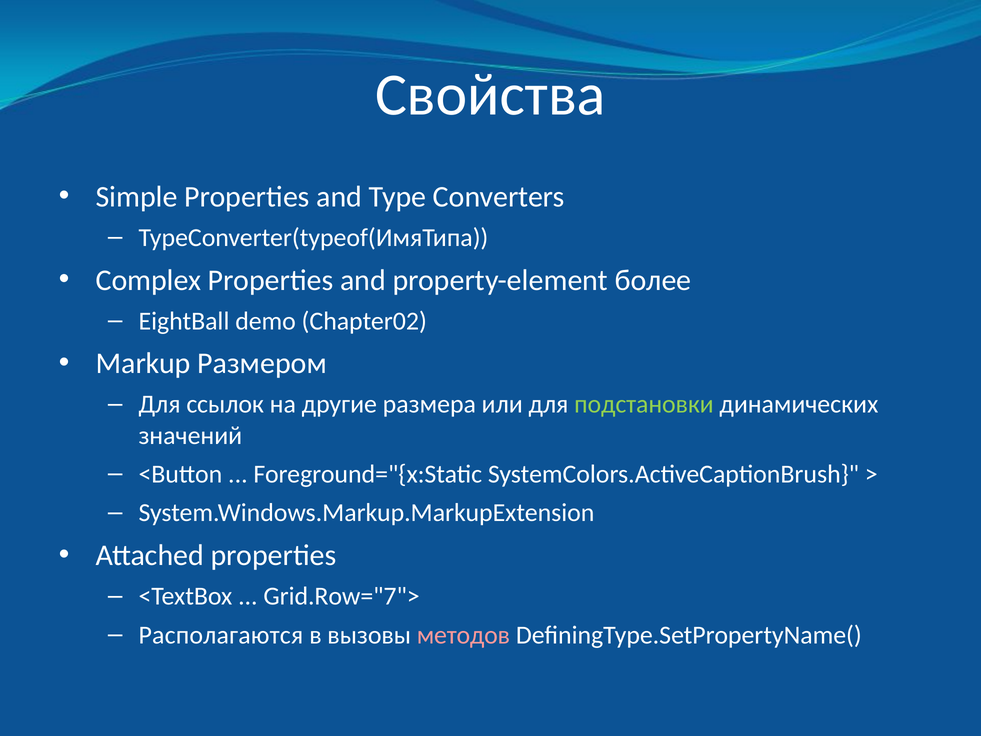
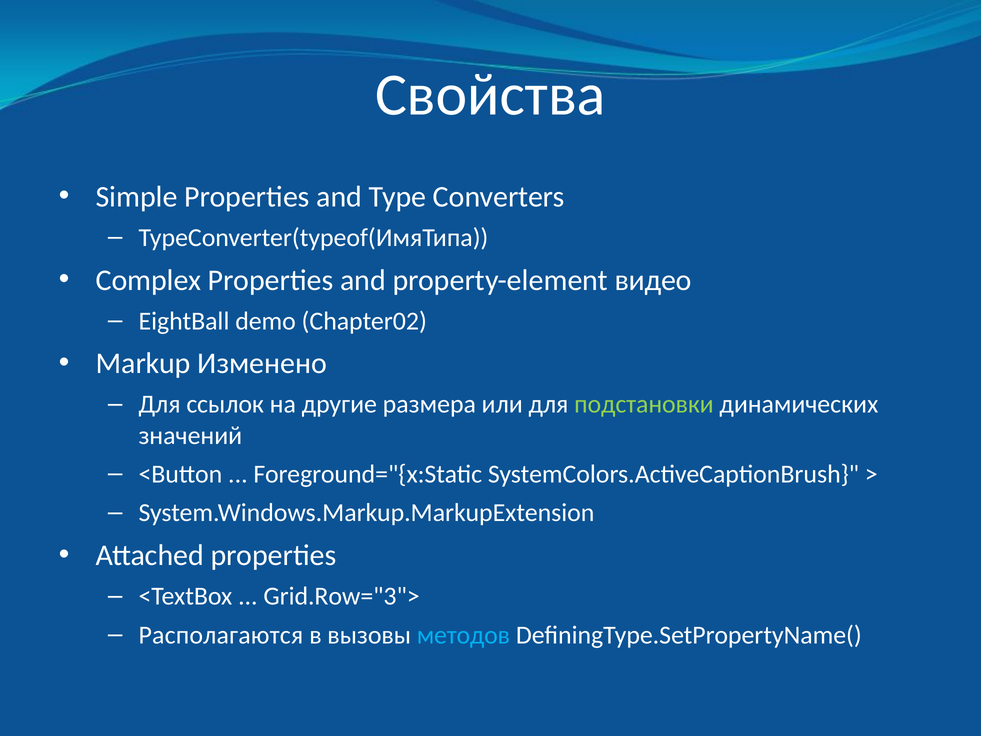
более: более -> видео
Размером: Размером -> Изменено
Grid.Row="7">: Grid.Row="7"> -> Grid.Row="3">
методов colour: pink -> light blue
